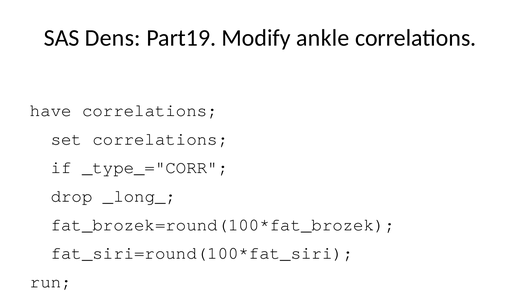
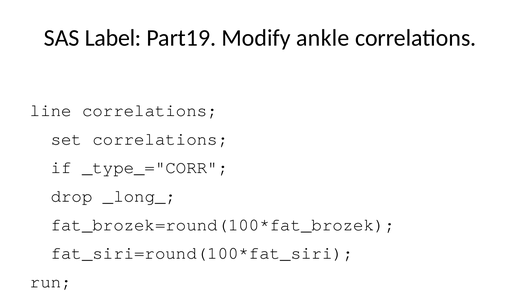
Dens: Dens -> Label
have: have -> line
